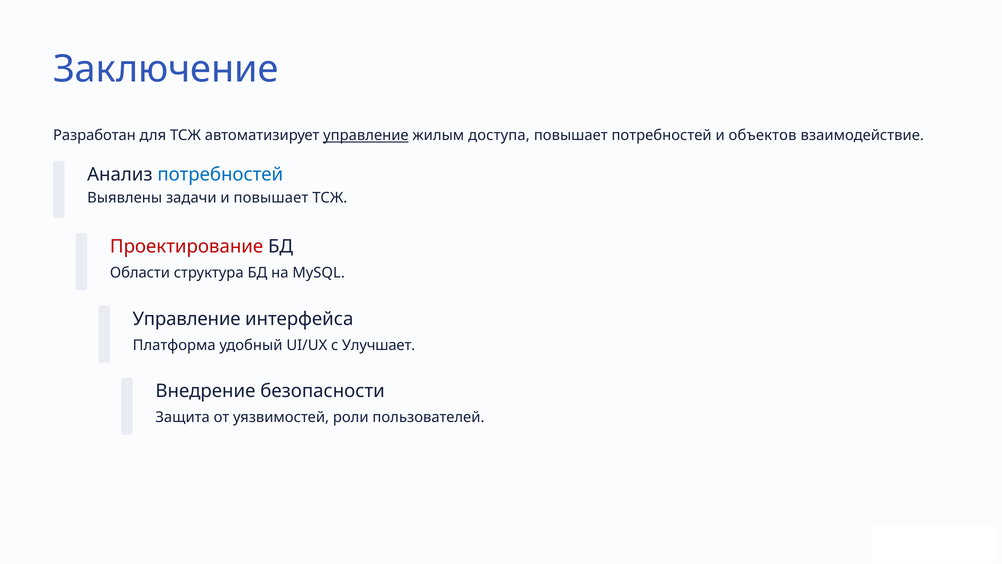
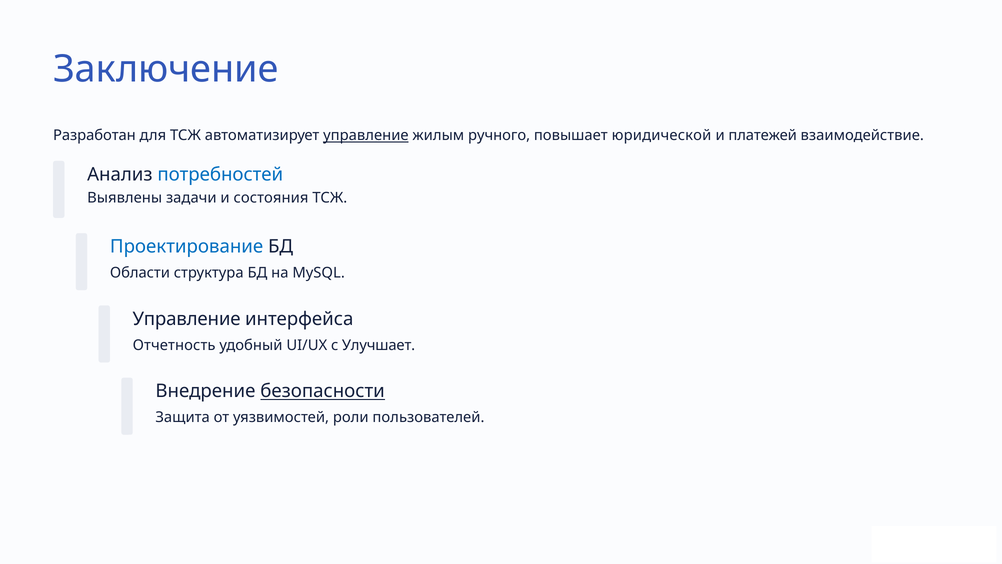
доступа: доступа -> ручного
повышает потребностей: потребностей -> юридической
объектов: объектов -> платежей
и повышает: повышает -> состояния
Проектирование colour: red -> blue
Платформа: Платформа -> Отчетность
безопасности underline: none -> present
